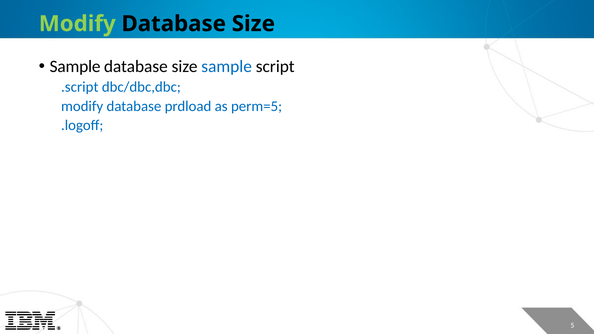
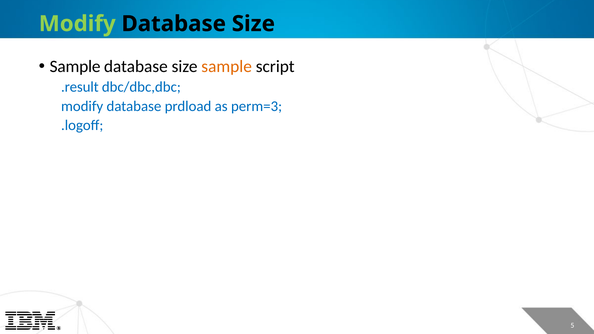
sample at (227, 67) colour: blue -> orange
.script: .script -> .result
perm=5: perm=5 -> perm=3
